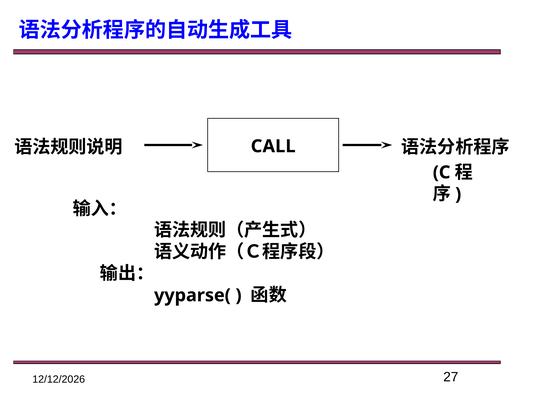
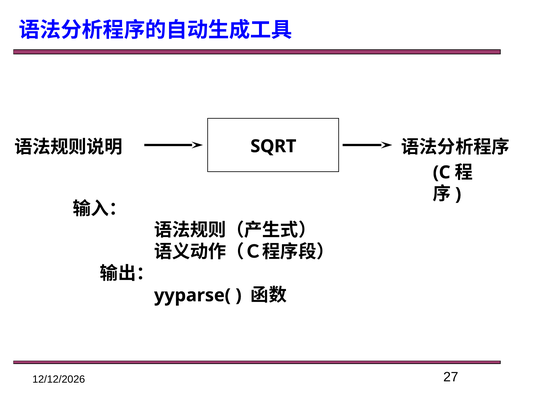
CALL: CALL -> SQRT
